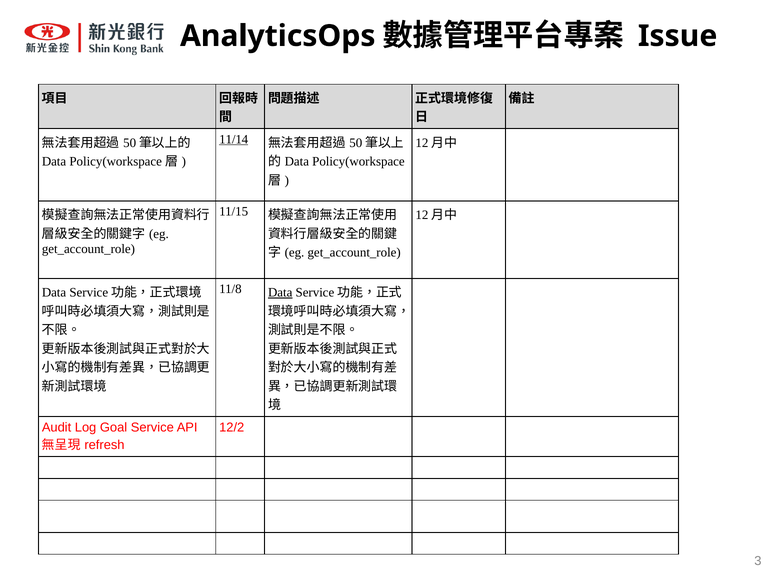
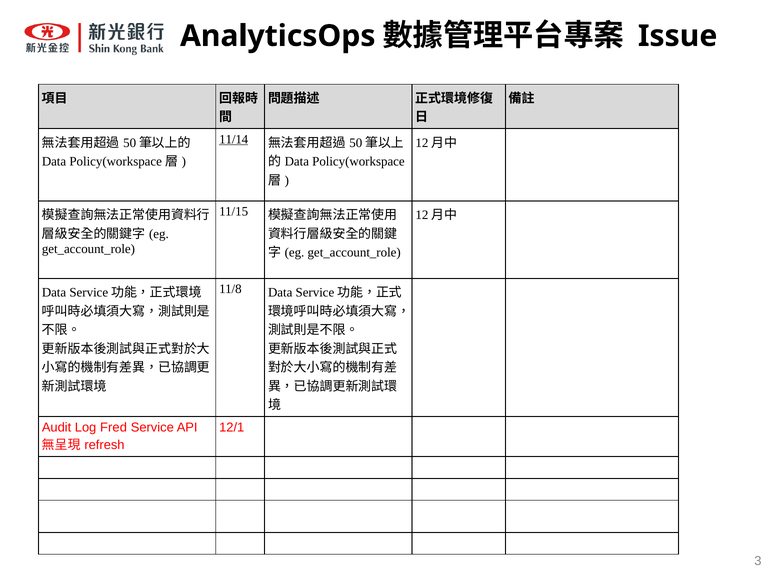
Data at (280, 293) underline: present -> none
Goal: Goal -> Fred
12/2: 12/2 -> 12/1
